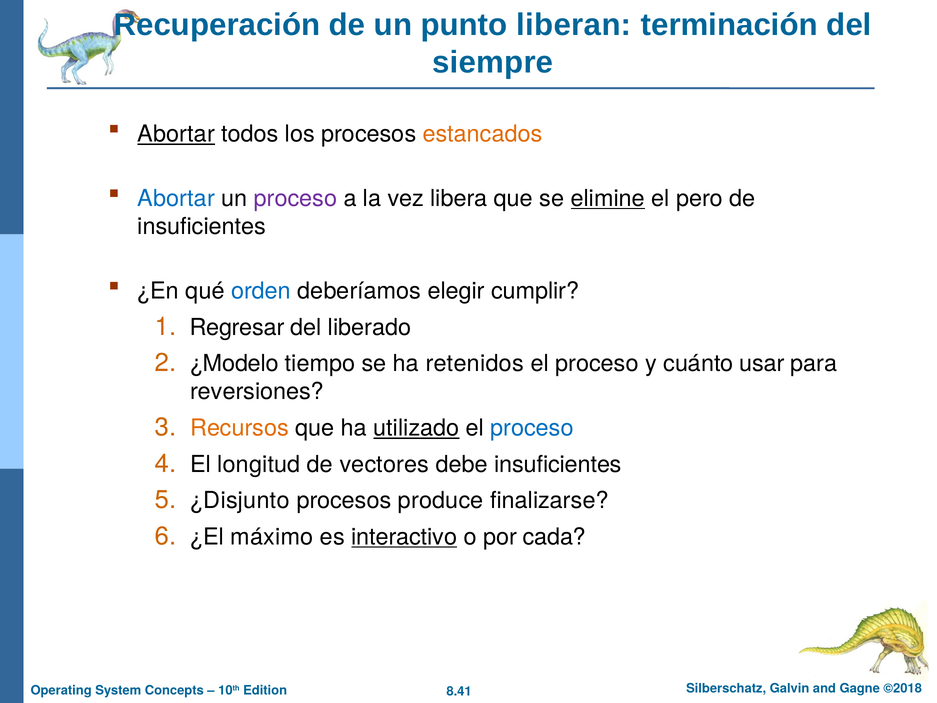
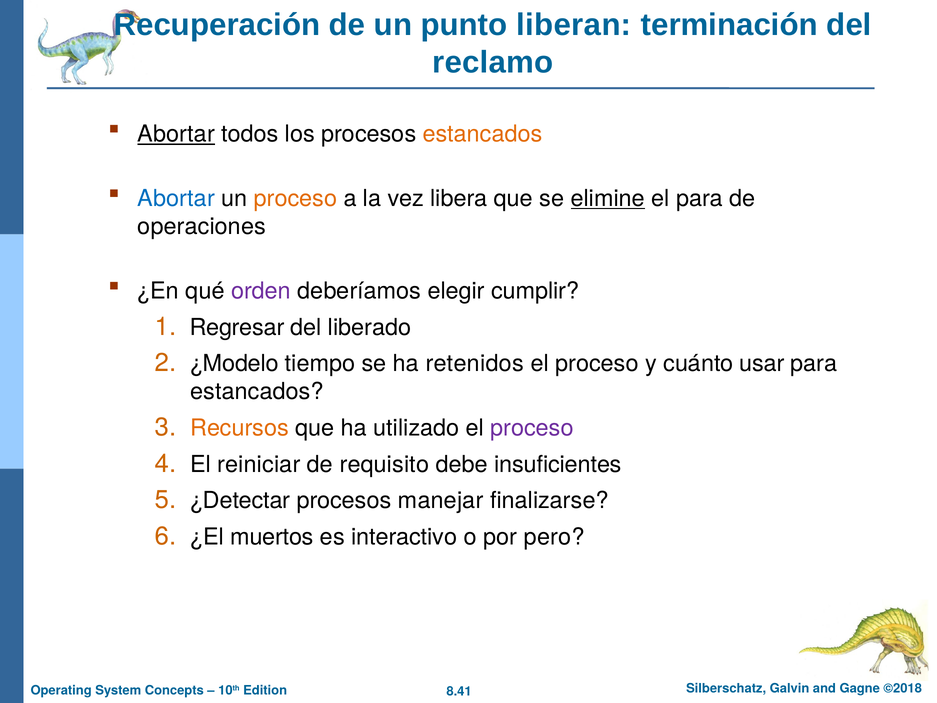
siempre: siempre -> reclamo
proceso at (296, 198) colour: purple -> orange
el pero: pero -> para
insuficientes at (202, 226): insuficientes -> operaciones
orden colour: blue -> purple
reversiones at (257, 392): reversiones -> estancados
utilizado underline: present -> none
proceso at (532, 428) colour: blue -> purple
longitud: longitud -> reiniciar
vectores: vectores -> requisito
¿Disjunto: ¿Disjunto -> ¿Detectar
produce: produce -> manejar
máximo: máximo -> muertos
interactivo underline: present -> none
cada: cada -> pero
